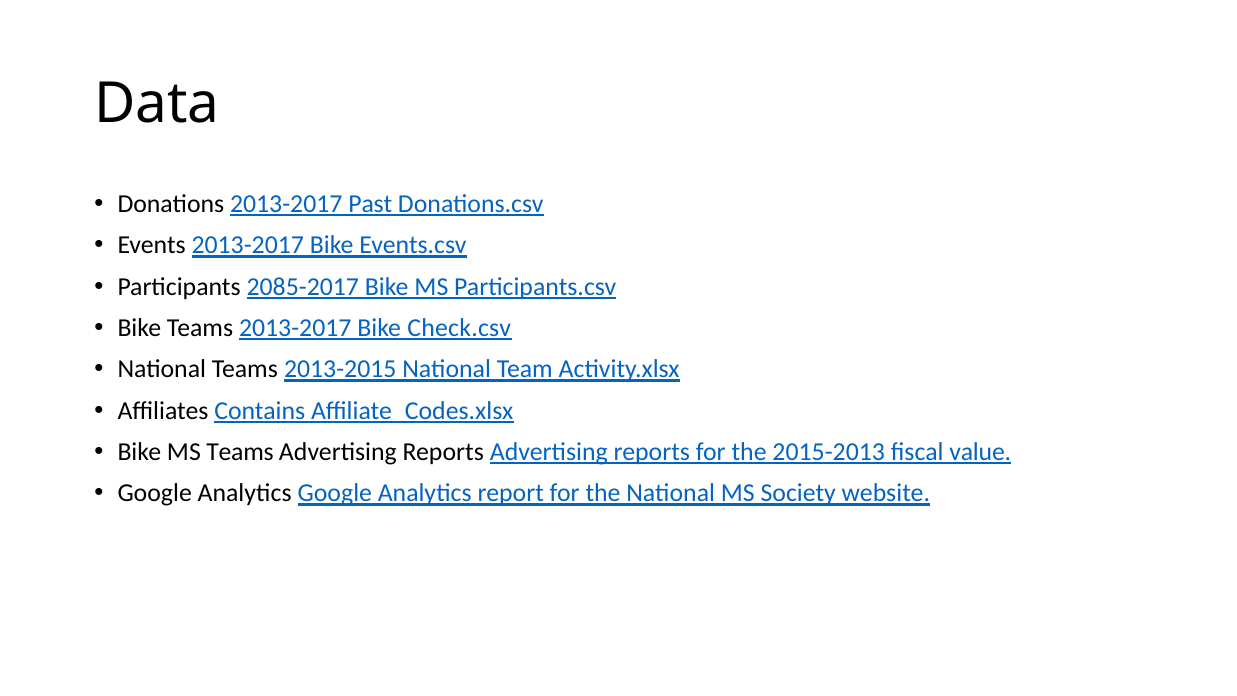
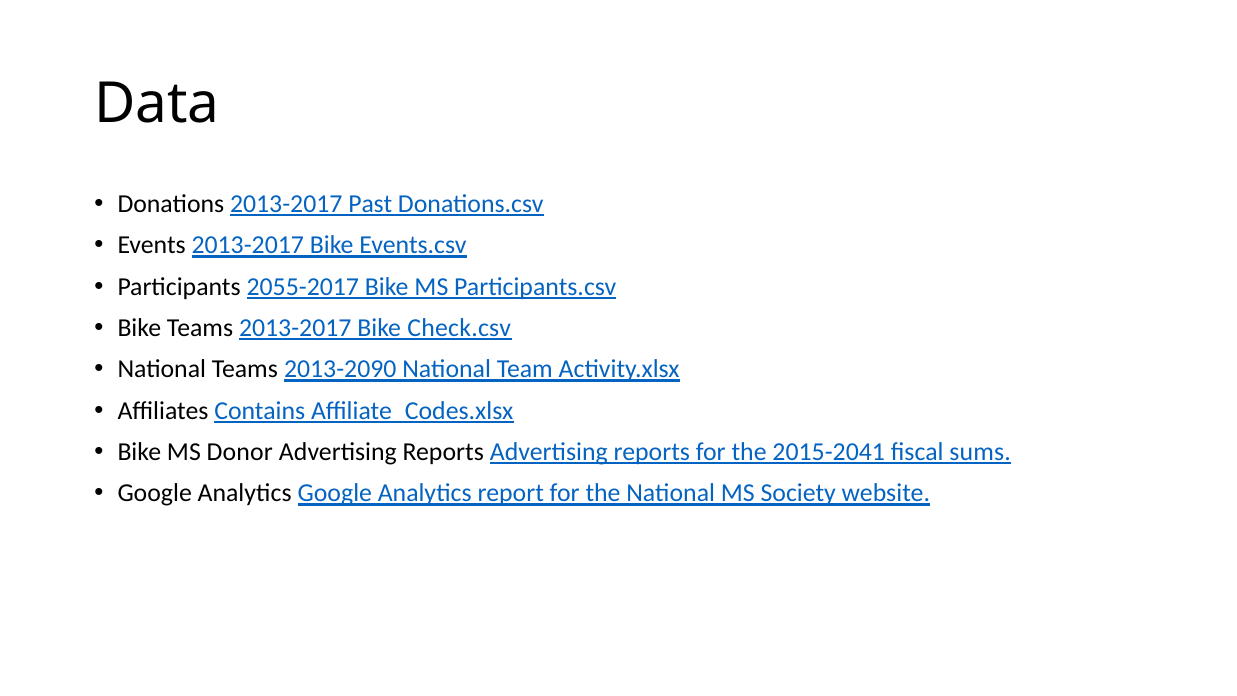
2085-2017: 2085-2017 -> 2055-2017
2013-2015: 2013-2015 -> 2013-2090
MS Teams: Teams -> Donor
2015-2013: 2015-2013 -> 2015-2041
value: value -> sums
